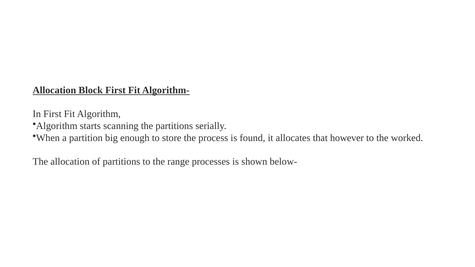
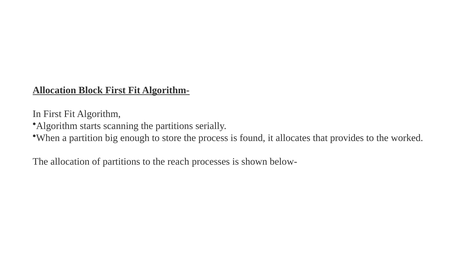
however: however -> provides
range: range -> reach
